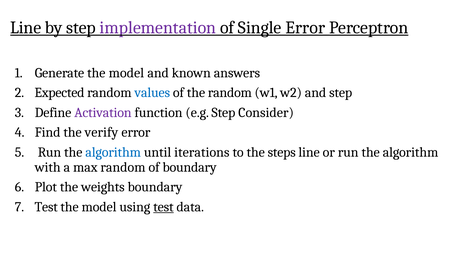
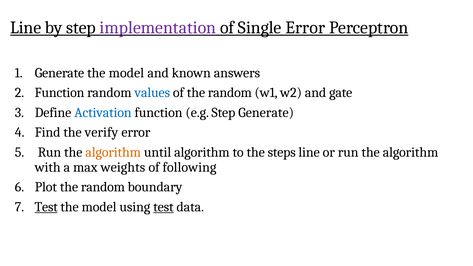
Expected at (60, 93): Expected -> Function
and step: step -> gate
Activation colour: purple -> blue
Step Consider: Consider -> Generate
algorithm at (113, 152) colour: blue -> orange
until iterations: iterations -> algorithm
max random: random -> weights
of boundary: boundary -> following
Plot the weights: weights -> random
Test at (46, 207) underline: none -> present
